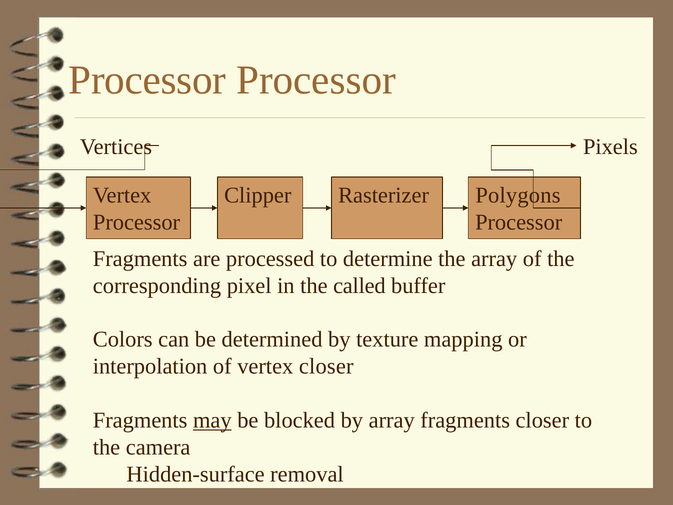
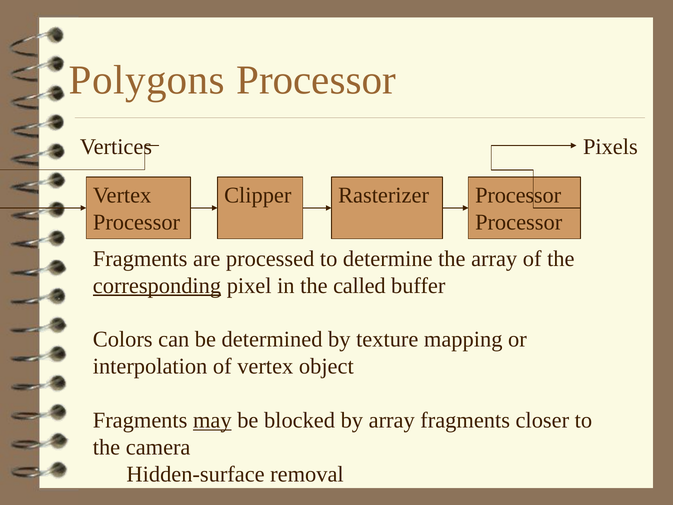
Processor at (147, 80): Processor -> Polygons
Rasterizer Polygons: Polygons -> Processor
corresponding underline: none -> present
vertex closer: closer -> object
